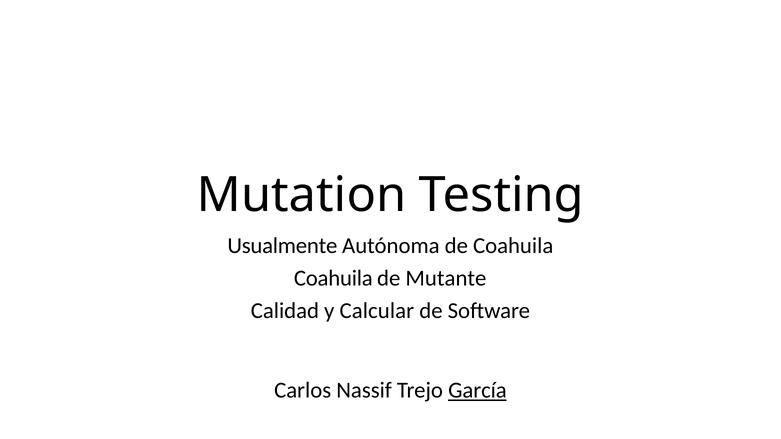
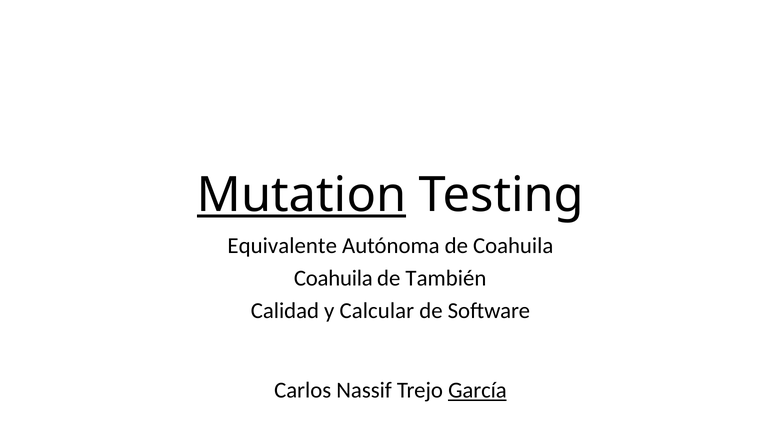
Mutation underline: none -> present
Usualmente: Usualmente -> Equivalente
Mutante: Mutante -> También
